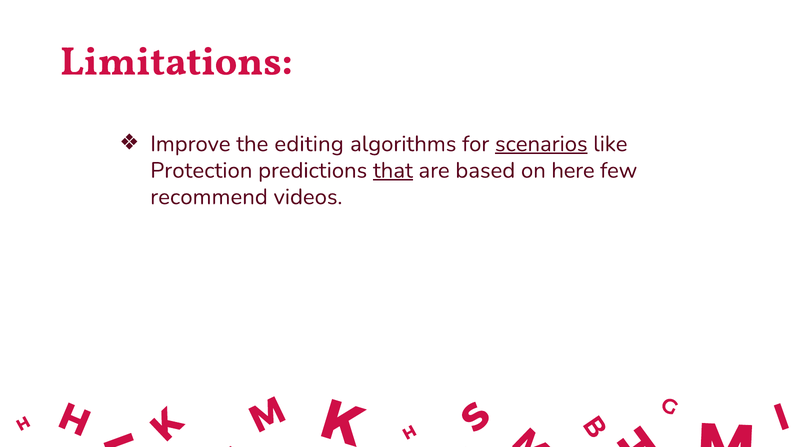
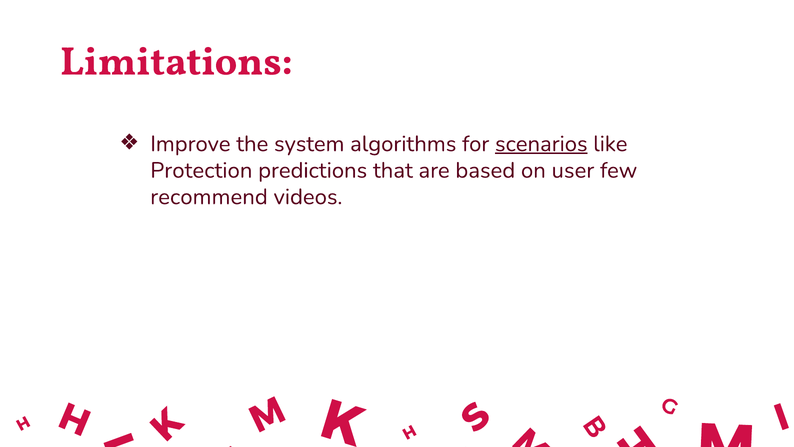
editing: editing -> system
that underline: present -> none
here: here -> user
